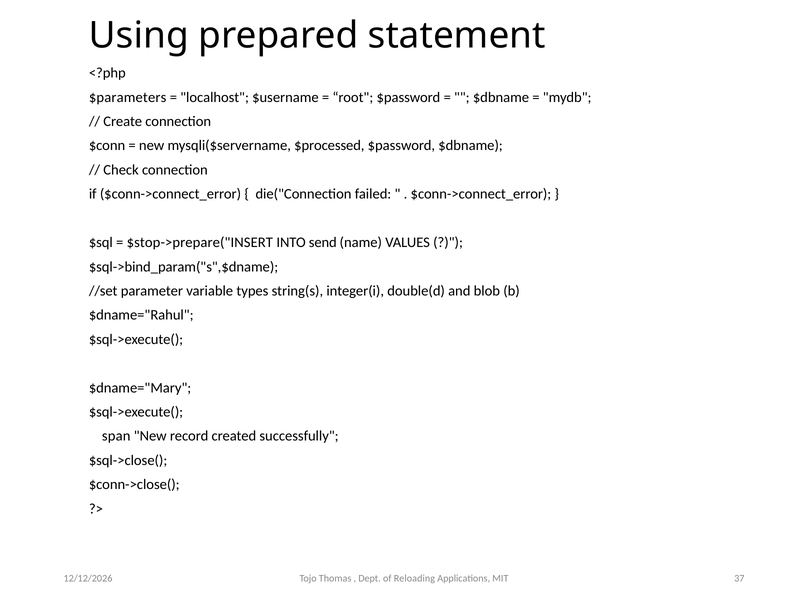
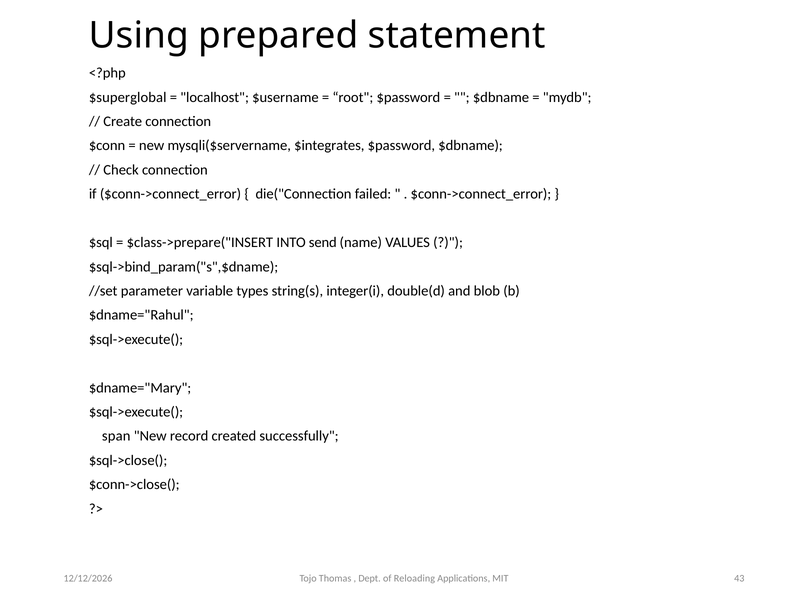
$parameters: $parameters -> $superglobal
$processed: $processed -> $integrates
$stop->prepare("INSERT: $stop->prepare("INSERT -> $class->prepare("INSERT
37: 37 -> 43
